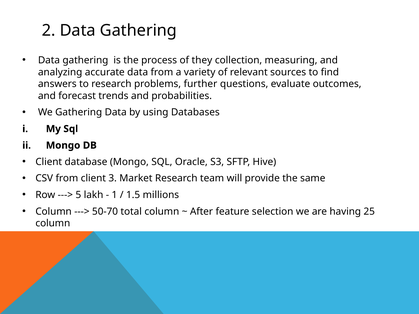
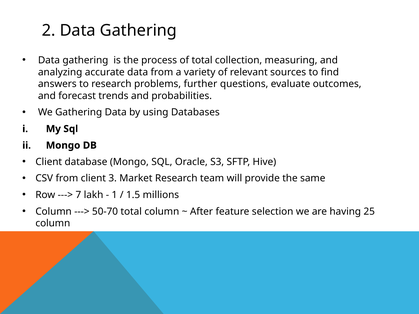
of they: they -> total
5: 5 -> 7
